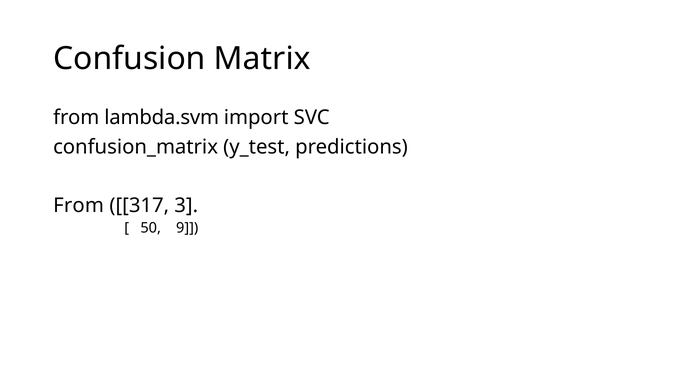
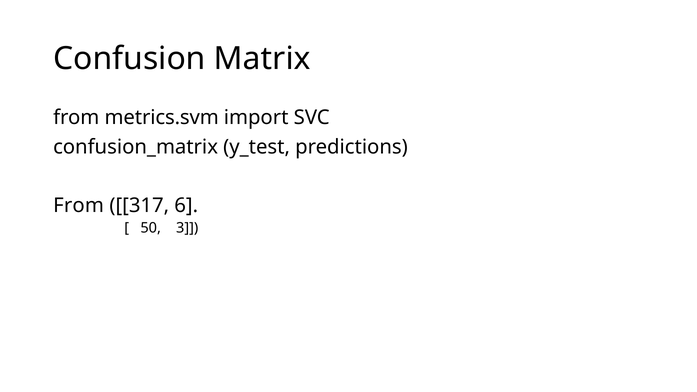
lambda.svm: lambda.svm -> metrics.svm
3: 3 -> 6
9: 9 -> 3
